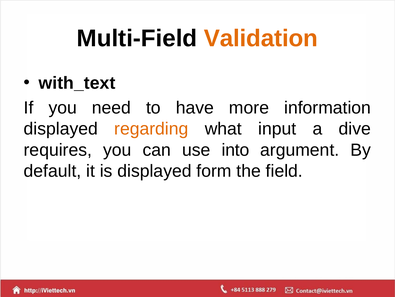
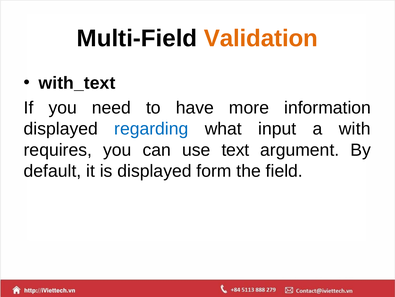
regarding colour: orange -> blue
dive: dive -> with
into: into -> text
